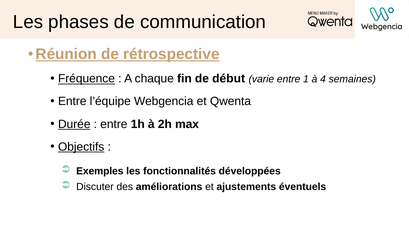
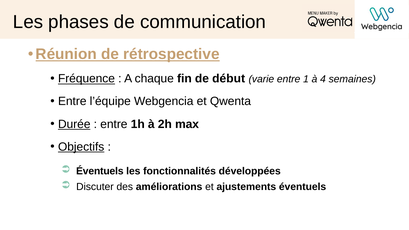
Exemples at (100, 171): Exemples -> Éventuels
